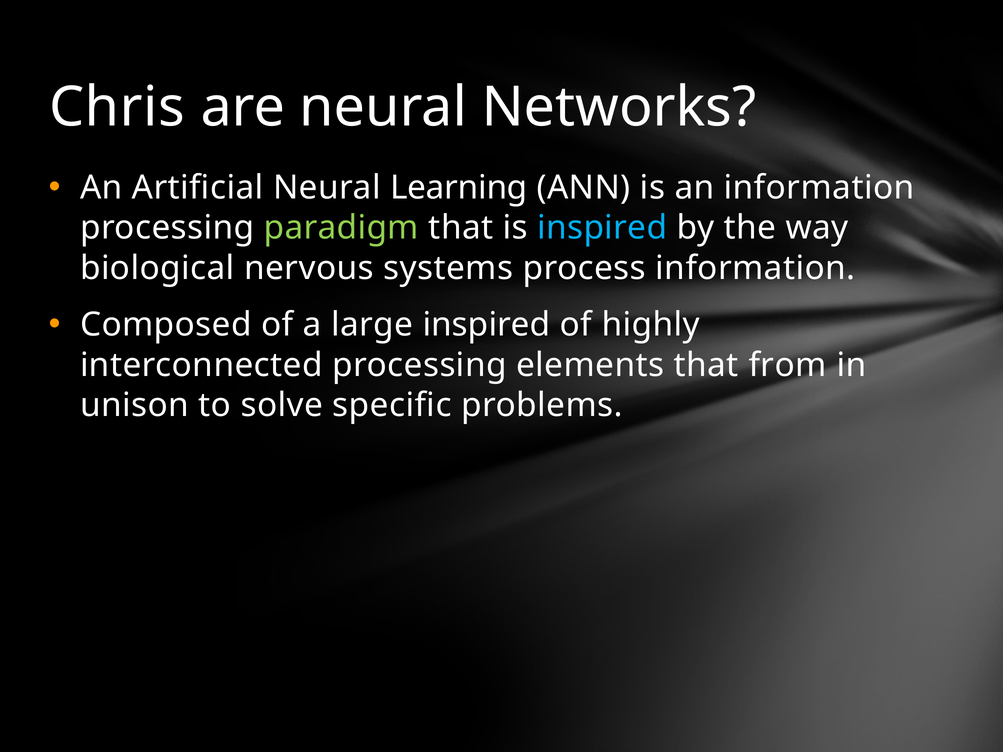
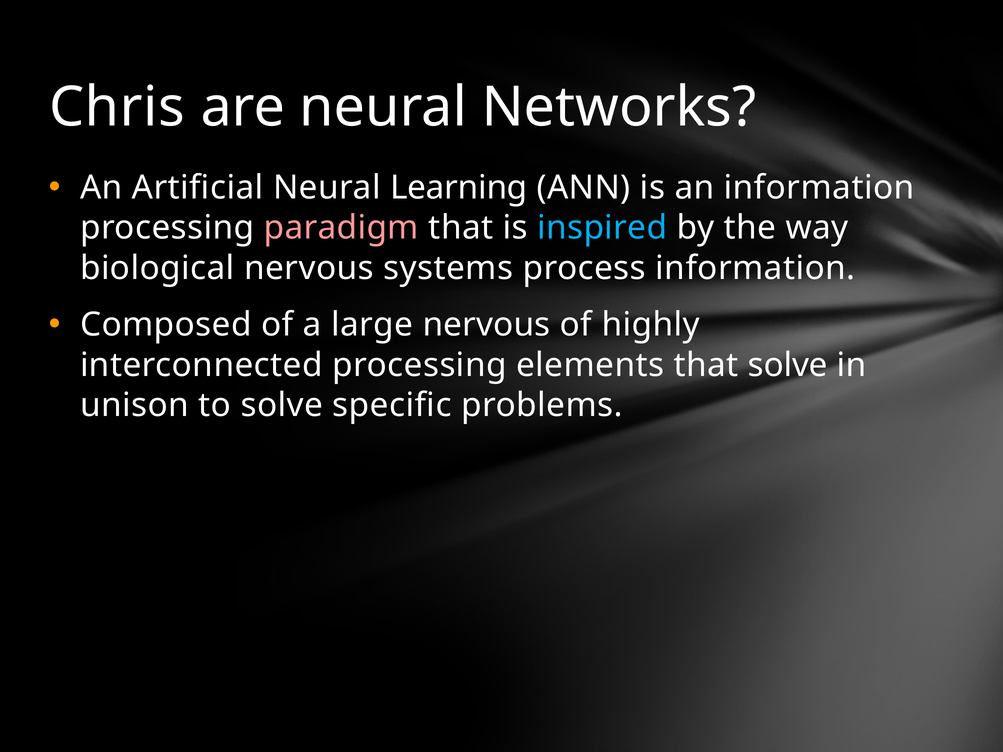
paradigm colour: light green -> pink
large inspired: inspired -> nervous
that from: from -> solve
